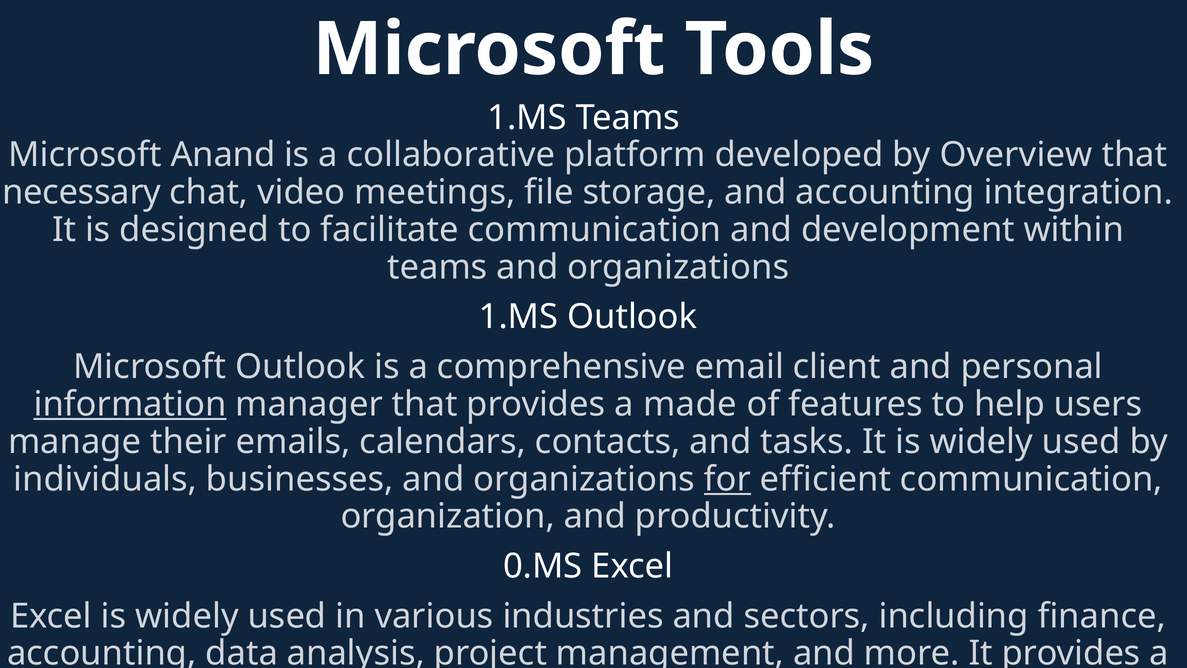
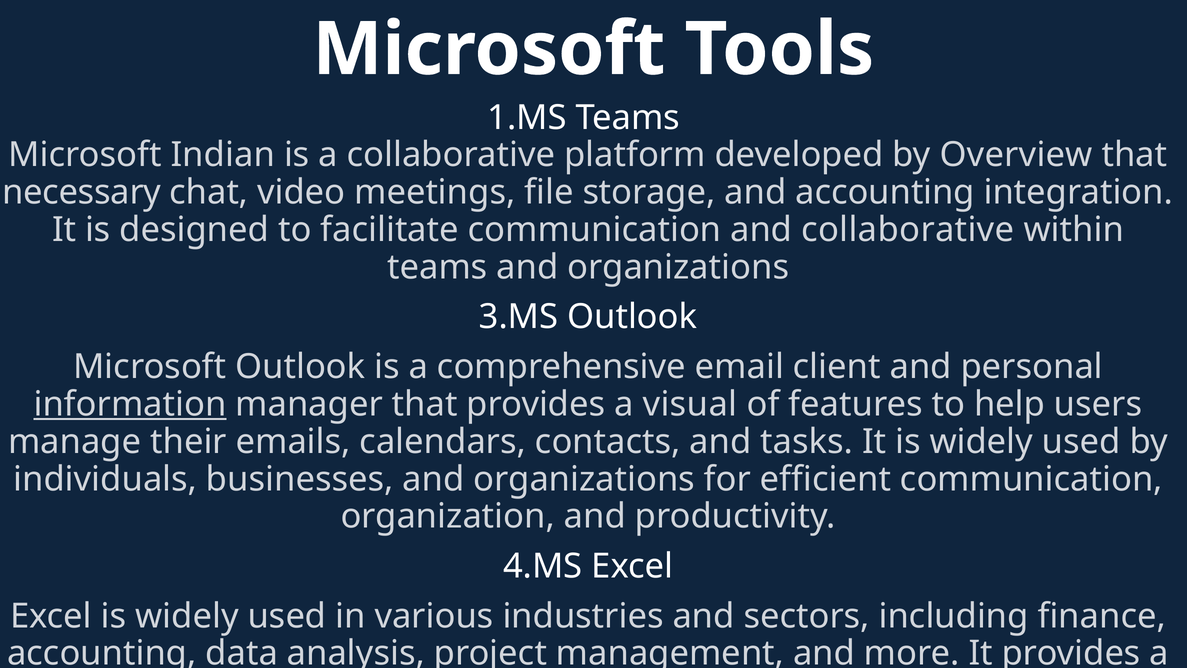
Anand: Anand -> Indian
and development: development -> collaborative
1.MS at (519, 317): 1.MS -> 3.MS
a made: made -> visual
for at (727, 479) underline: present -> none
0.MS: 0.MS -> 4.MS
